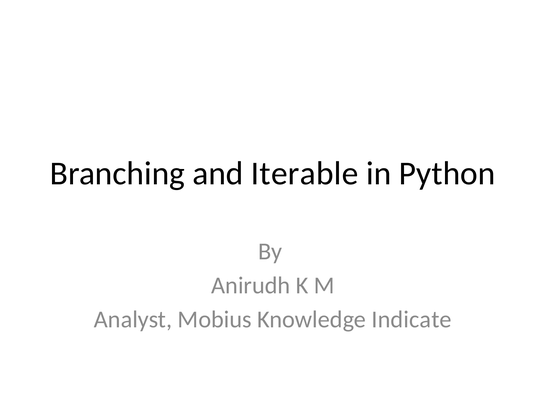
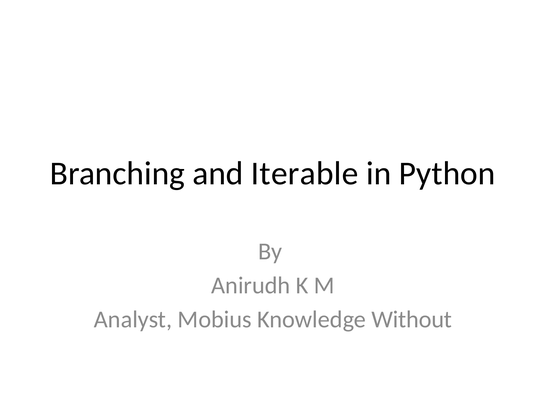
Indicate: Indicate -> Without
